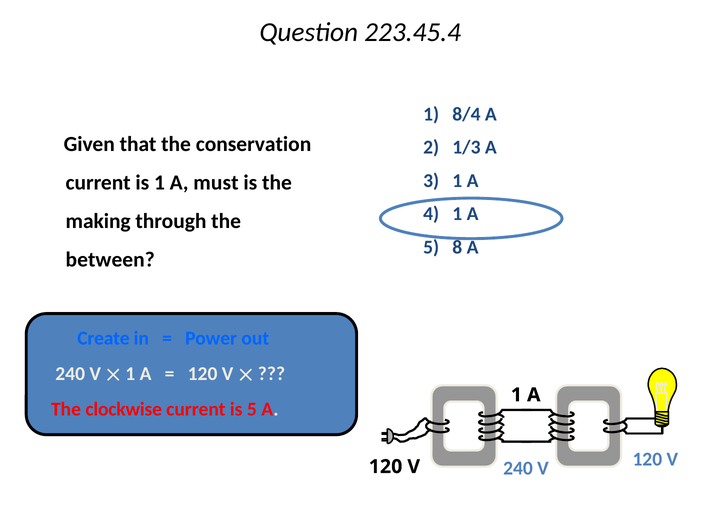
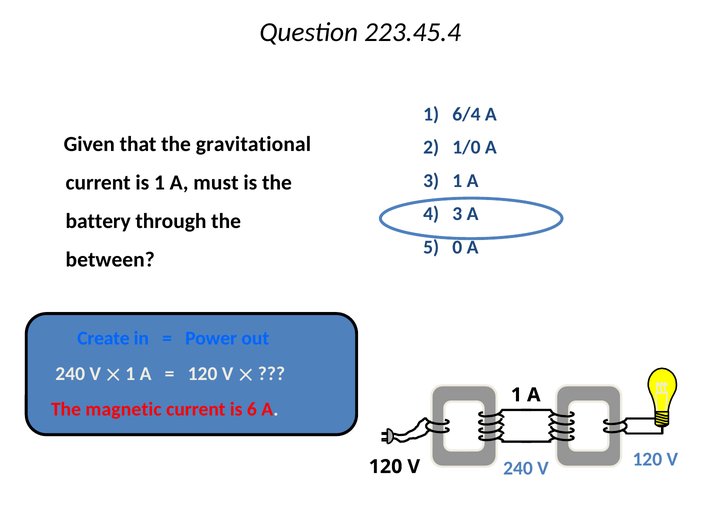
8/4: 8/4 -> 6/4
conservation: conservation -> gravitational
1/3: 1/3 -> 1/0
4 1: 1 -> 3
making: making -> battery
8: 8 -> 0
clockwise: clockwise -> magnetic
is 5: 5 -> 6
